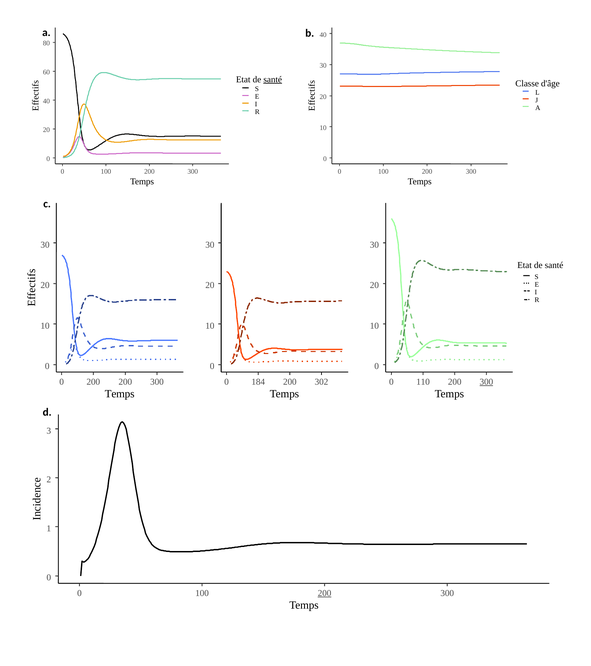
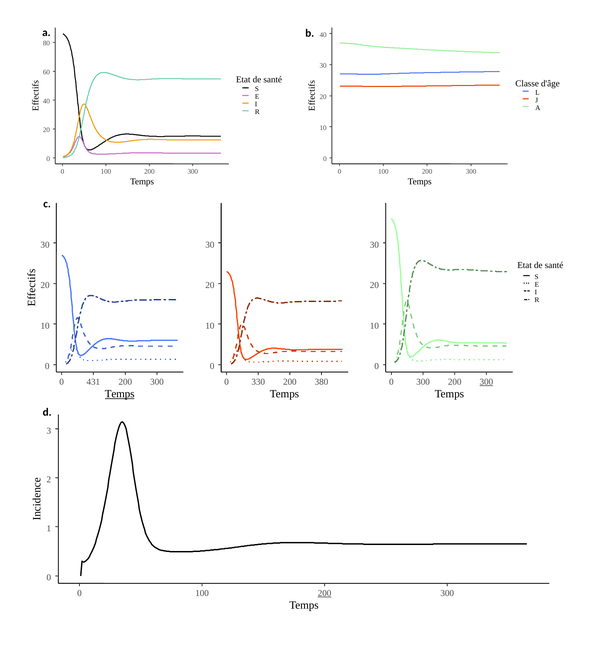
santé at (273, 79) underline: present -> none
0 200: 200 -> 431
184: 184 -> 330
302: 302 -> 380
0 110: 110 -> 300
Temps at (120, 394) underline: none -> present
